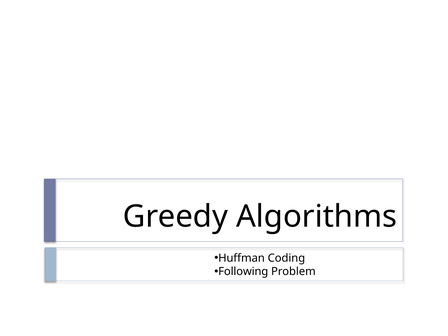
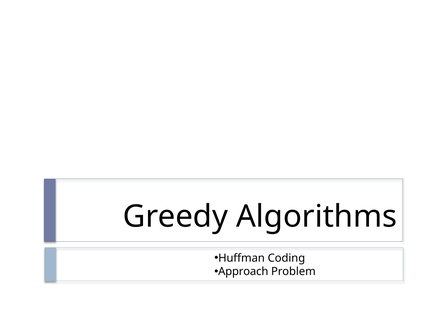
Following: Following -> Approach
